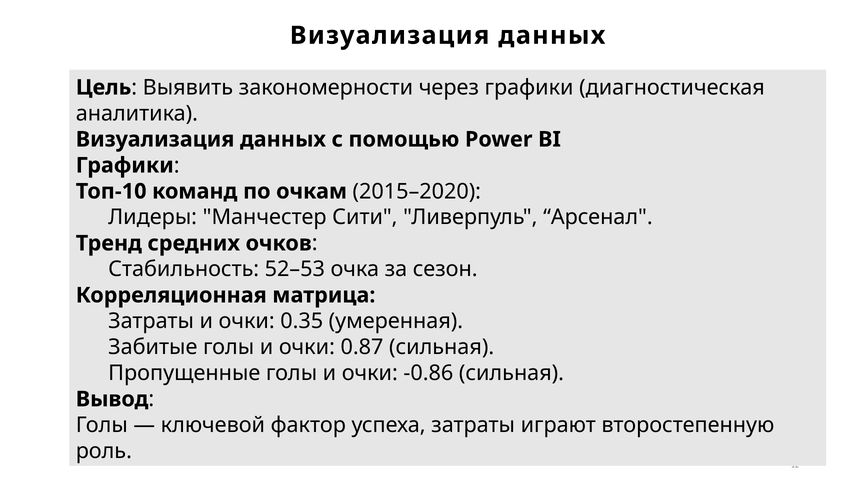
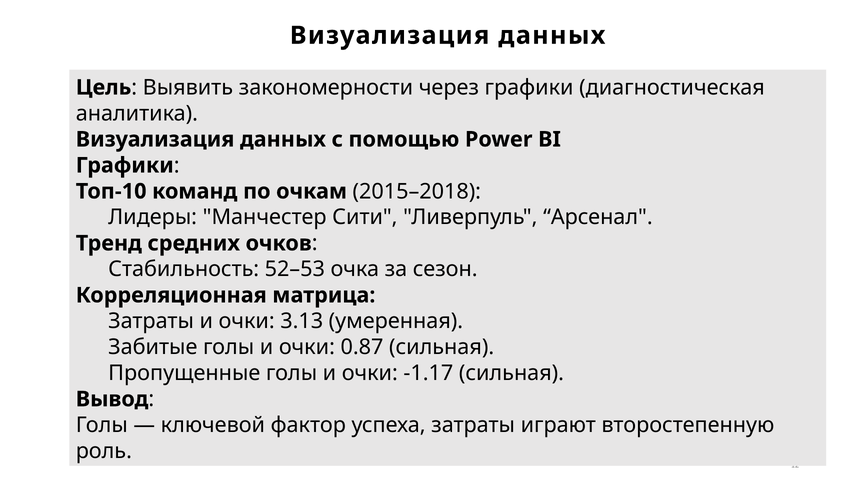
2015–2020: 2015–2020 -> 2015–2018
0.35: 0.35 -> 3.13
-0.86: -0.86 -> -1.17
